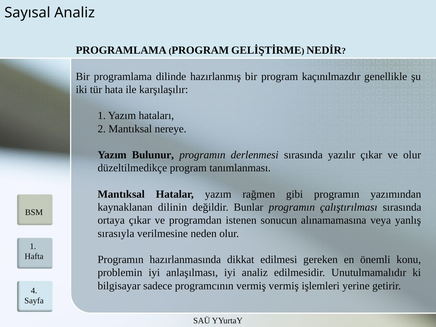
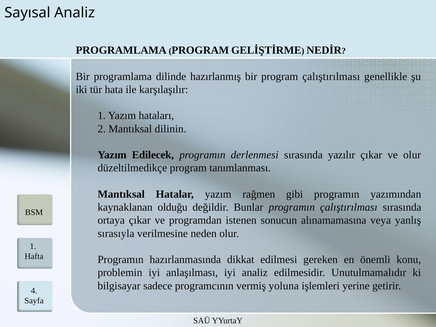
program kaçınılmazdır: kaçınılmazdır -> çalıştırılması
nereye: nereye -> dilinin
Bulunur: Bulunur -> Edilecek
dilinin: dilinin -> olduğu
vermiş vermiş: vermiş -> yoluna
